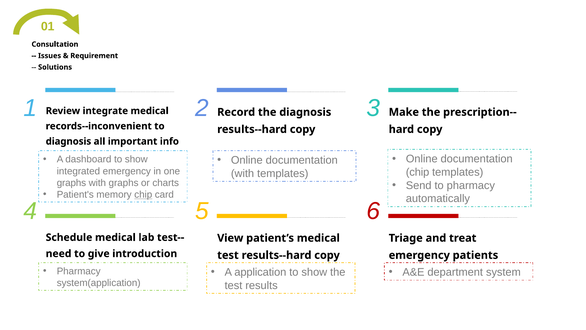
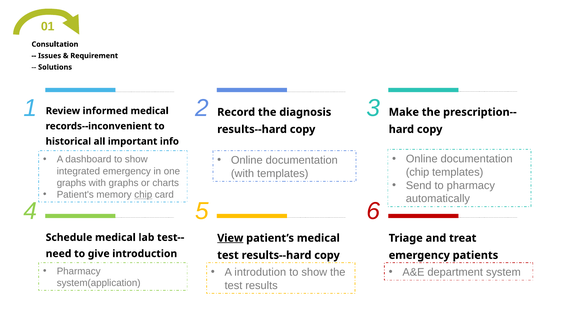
integrate: integrate -> informed
diagnosis at (68, 141): diagnosis -> historical
View underline: none -> present
application: application -> introdution
